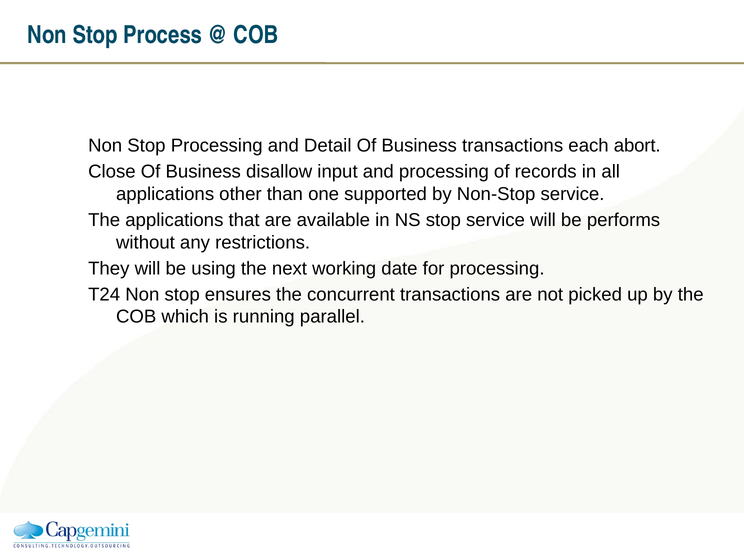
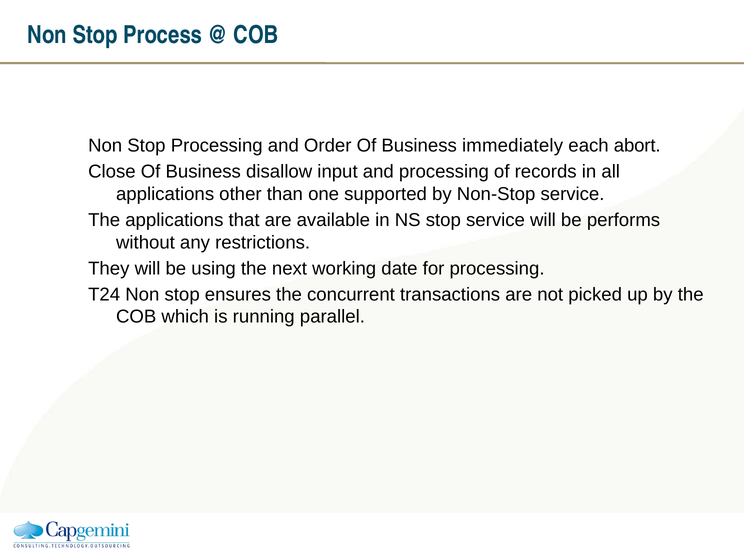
Detail: Detail -> Order
Business transactions: transactions -> immediately
